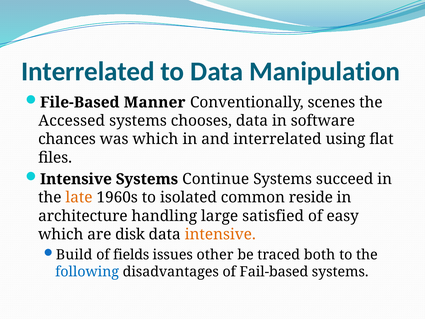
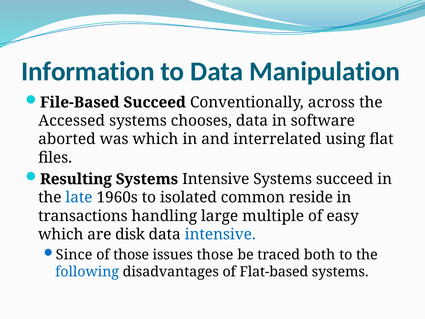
Interrelated at (88, 71): Interrelated -> Information
File-Based Manner: Manner -> Succeed
scenes: scenes -> across
chances: chances -> aborted
Intensive at (76, 179): Intensive -> Resulting
Systems Continue: Continue -> Intensive
late colour: orange -> blue
architecture: architecture -> transactions
satisfied: satisfied -> multiple
intensive at (220, 234) colour: orange -> blue
Build: Build -> Since
of fields: fields -> those
issues other: other -> those
Fail-based: Fail-based -> Flat-based
